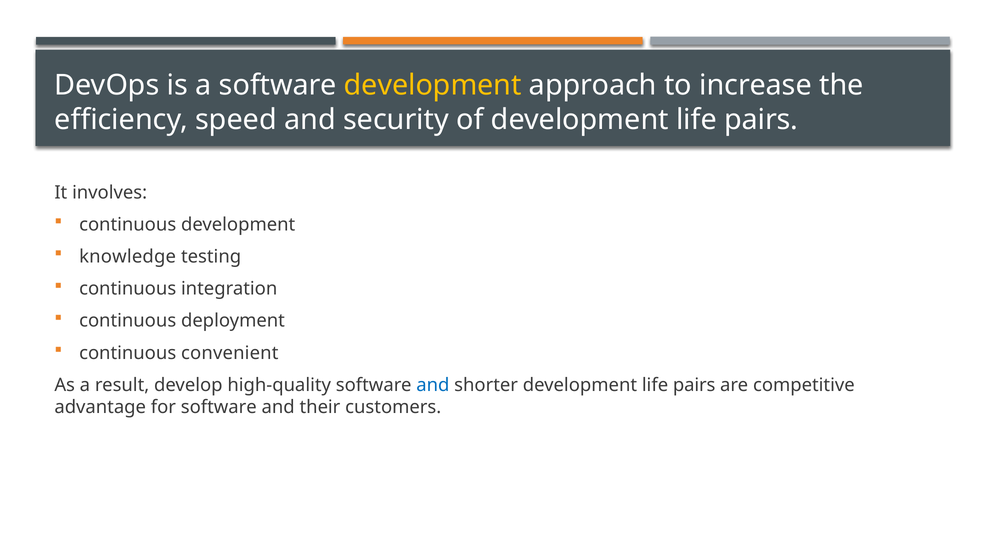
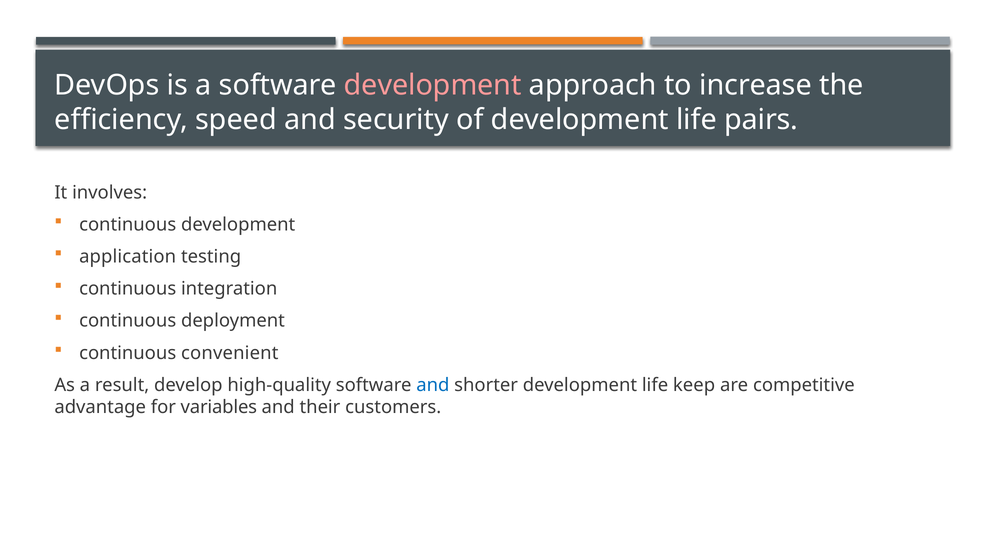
development at (433, 85) colour: yellow -> pink
knowledge: knowledge -> application
shorter development life pairs: pairs -> keep
for software: software -> variables
